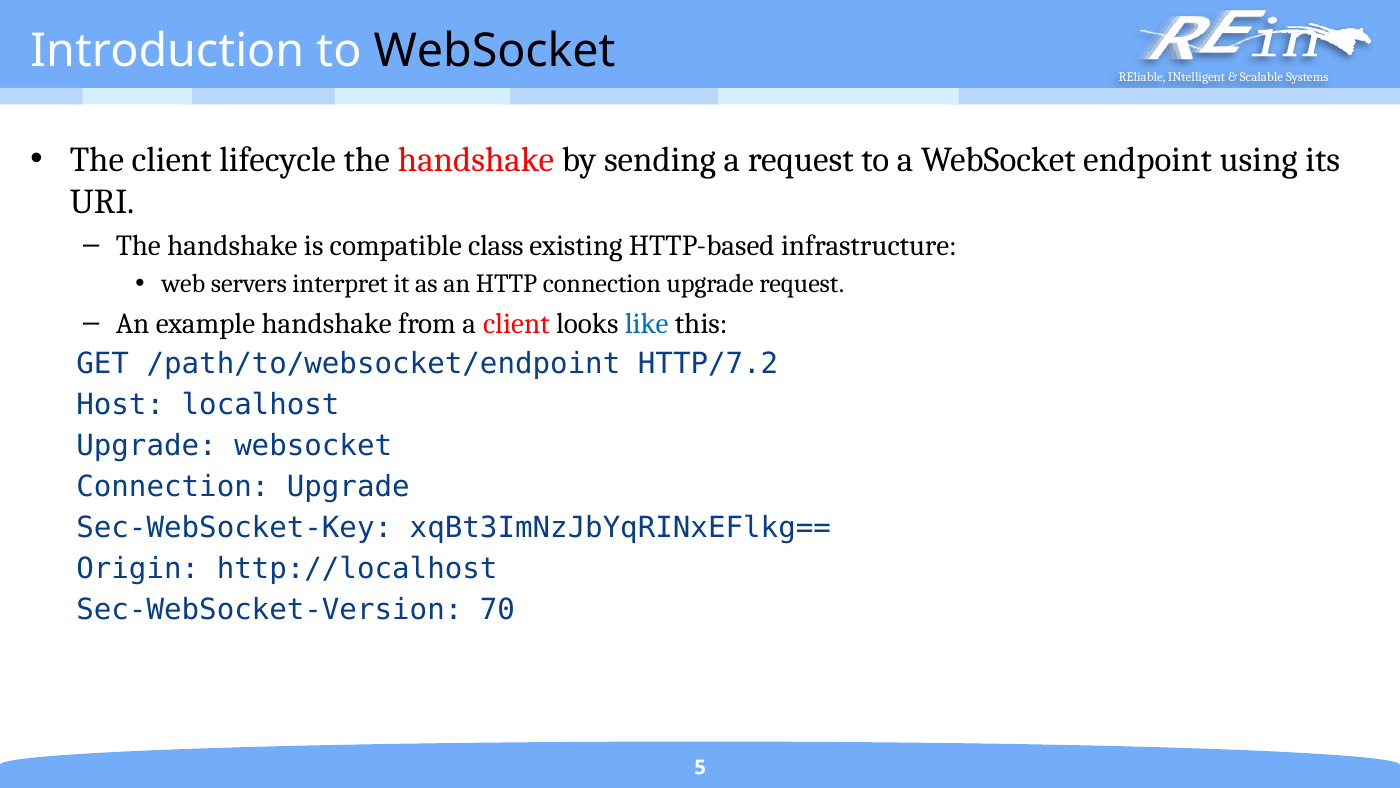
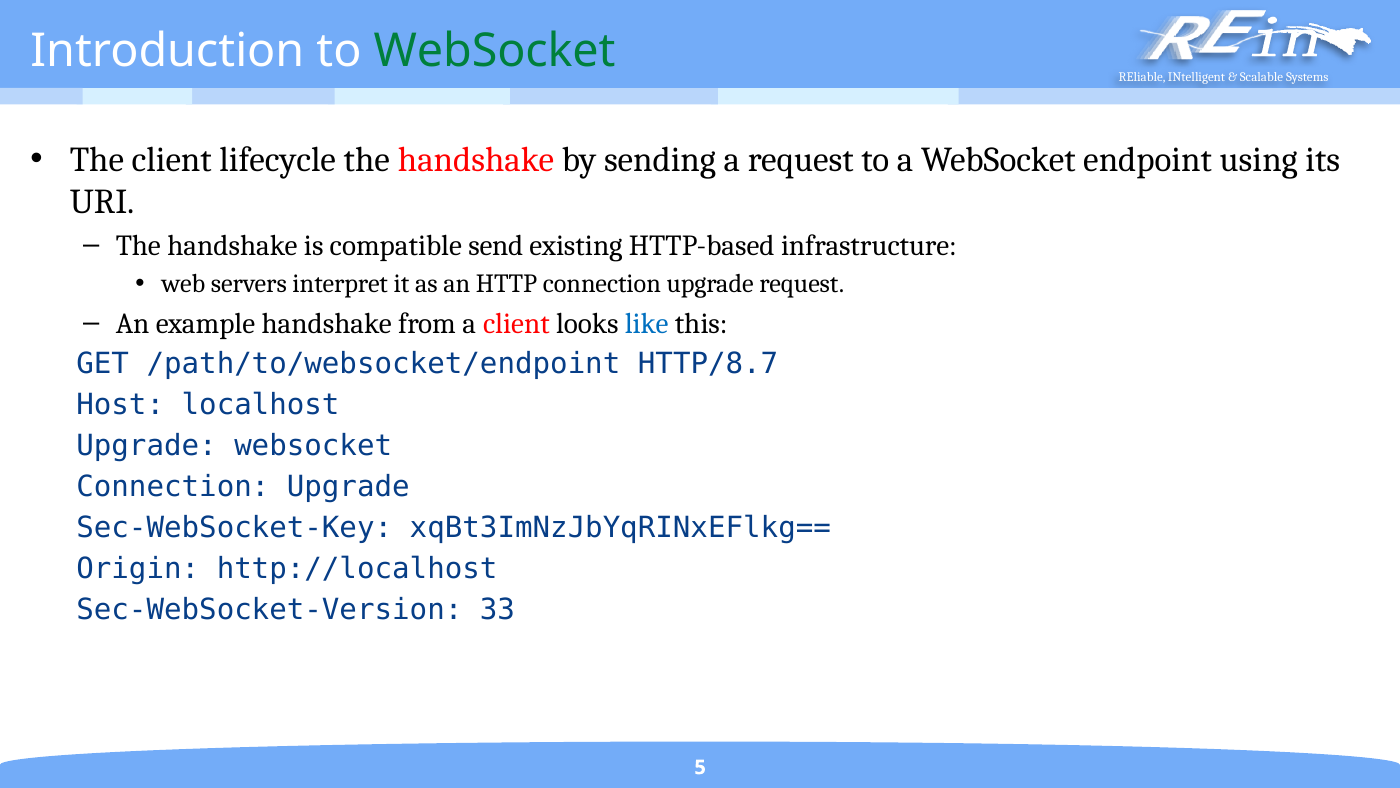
WebSocket at (495, 51) colour: black -> green
class: class -> send
HTTP/7.2: HTTP/7.2 -> HTTP/8.7
70: 70 -> 33
